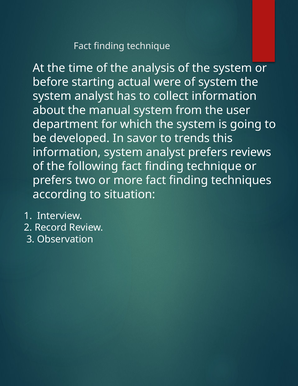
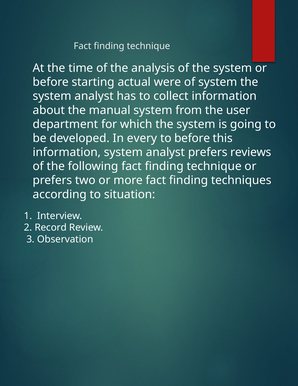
savor: savor -> every
to trends: trends -> before
